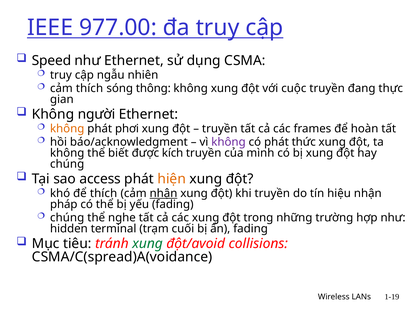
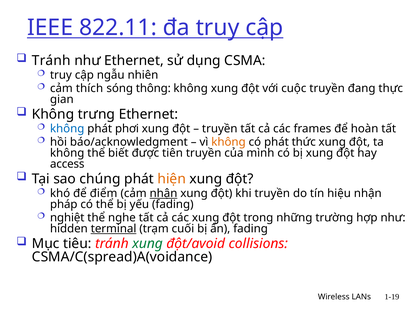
977.00: 977.00 -> 822.11
Speed at (51, 61): Speed -> Tránh
người: người -> trưng
không at (67, 129) colour: orange -> blue
không at (228, 142) colour: purple -> orange
kích: kích -> tiên
chúng at (67, 164): chúng -> access
access: access -> chúng
để thích: thích -> điểm
chúng at (67, 218): chúng -> nghiệt
terminal underline: none -> present
